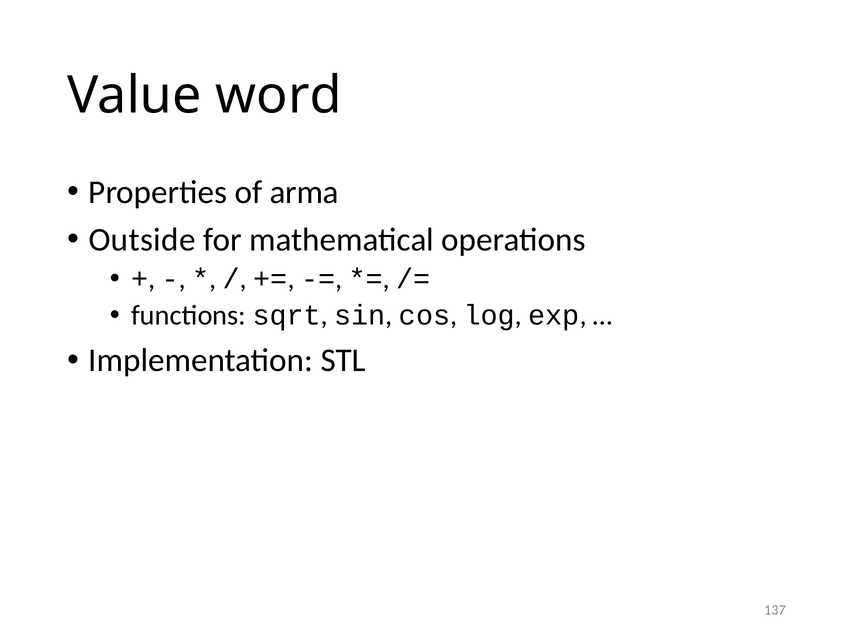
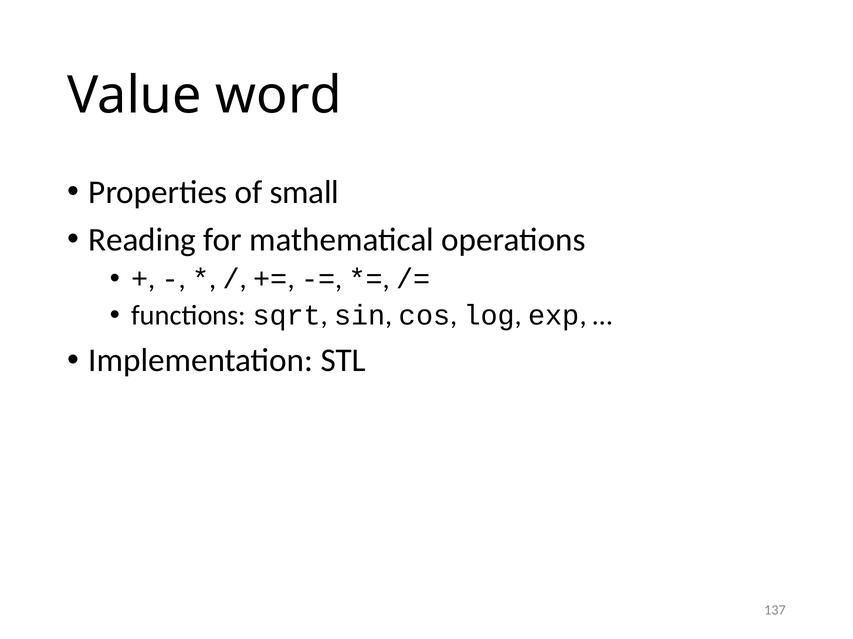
arma: arma -> small
Outside: Outside -> Reading
